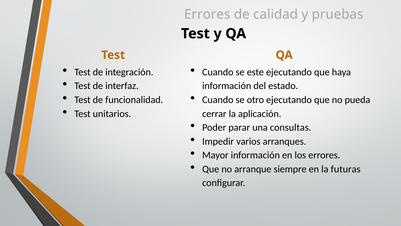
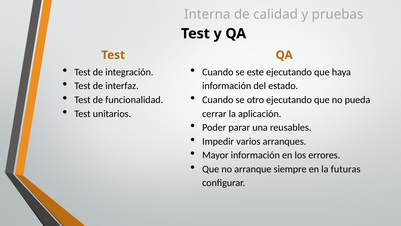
Errores at (207, 14): Errores -> Interna
consultas: consultas -> reusables
